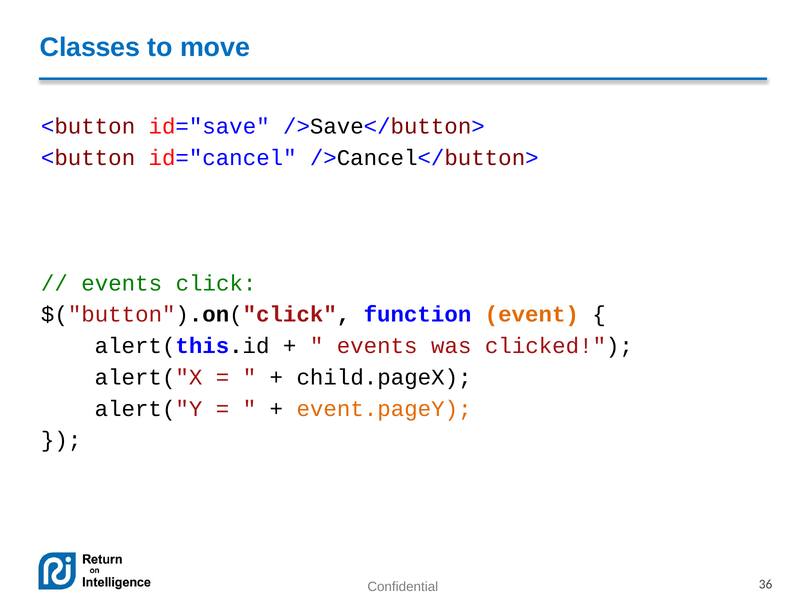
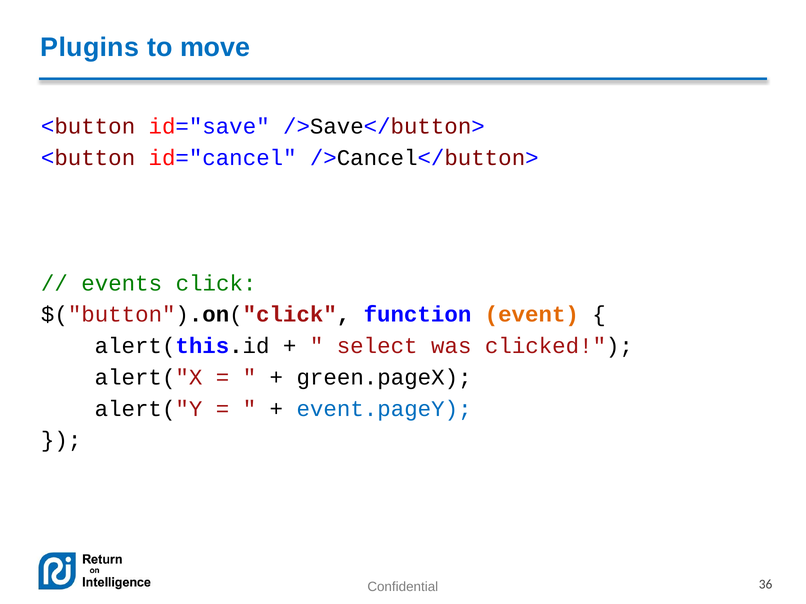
Classes: Classes -> Plugins
events at (377, 346): events -> select
child.pageX: child.pageX -> green.pageX
event.pageY colour: orange -> blue
